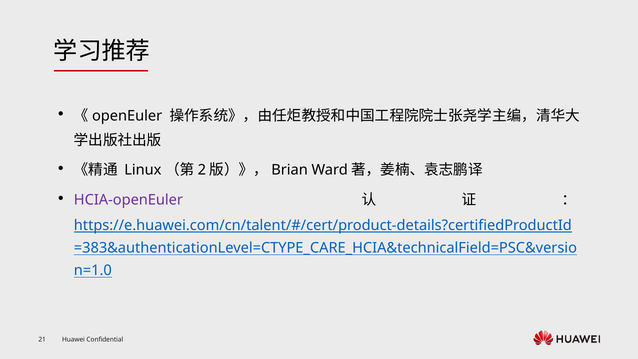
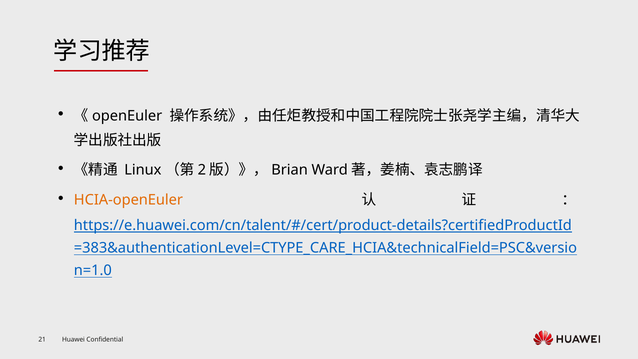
HCIA-openEuler colour: purple -> orange
